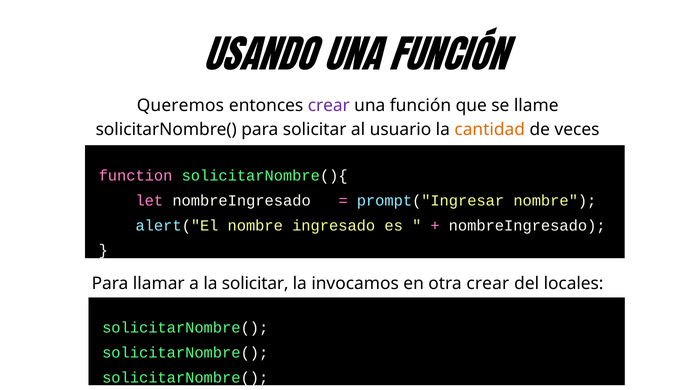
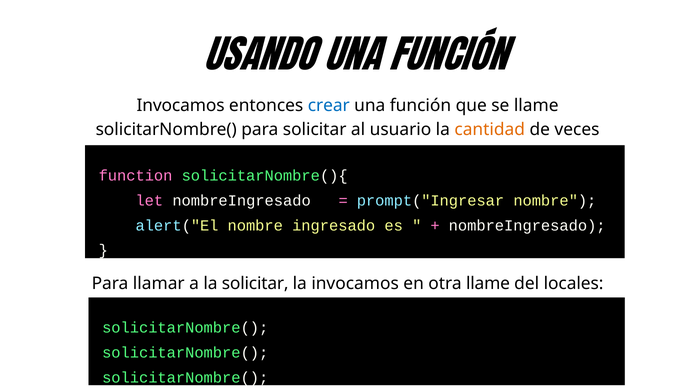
Queremos at (180, 106): Queremos -> Invocamos
crear at (329, 106) colour: purple -> blue
otra crear: crear -> llame
